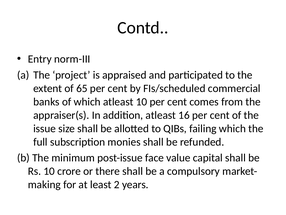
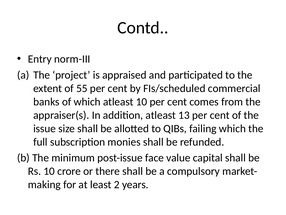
65: 65 -> 55
16: 16 -> 13
